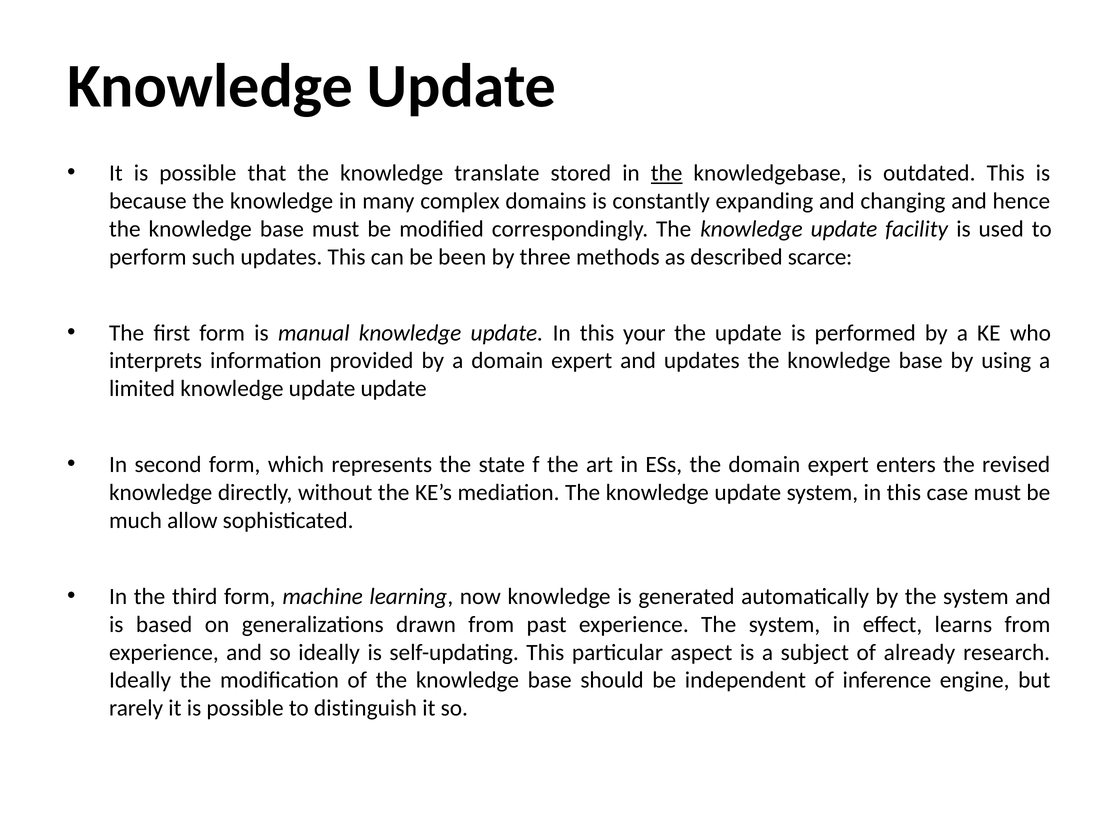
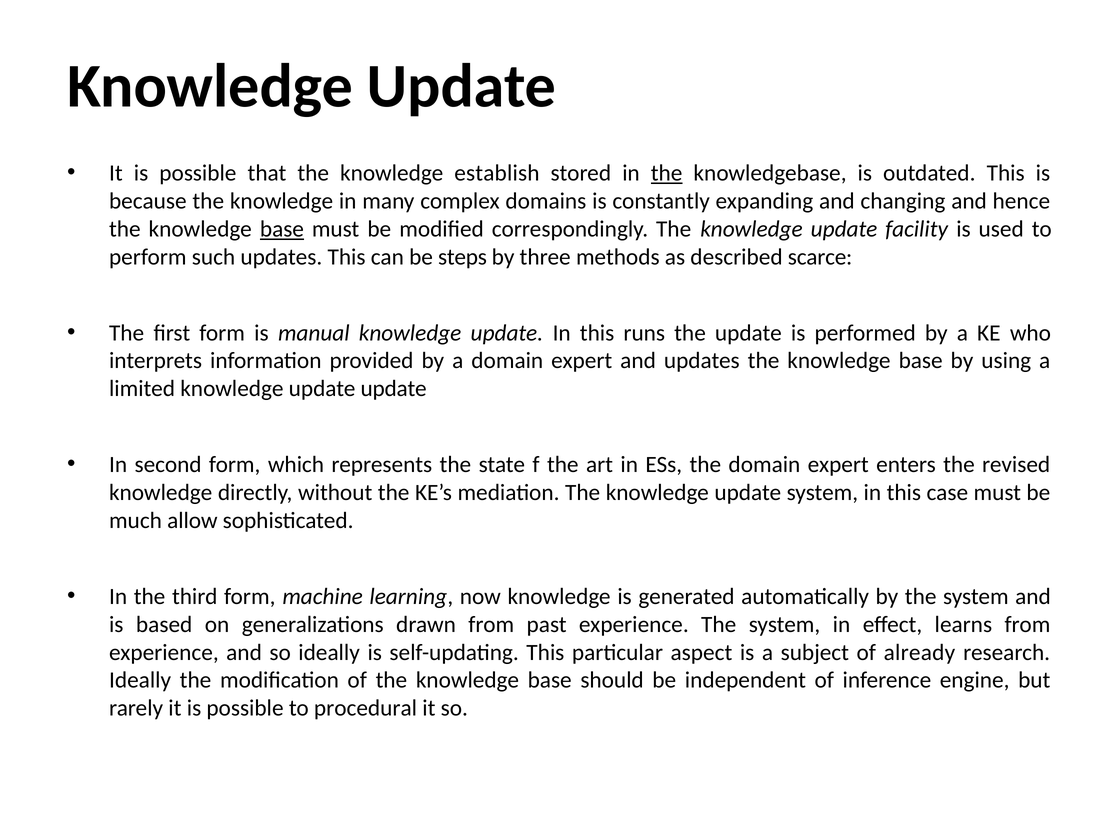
translate: translate -> establish
base at (282, 229) underline: none -> present
been: been -> steps
your: your -> runs
distinguish: distinguish -> procedural
